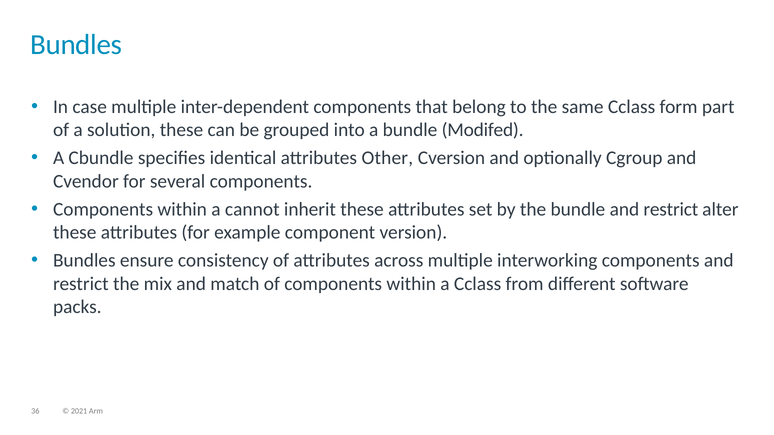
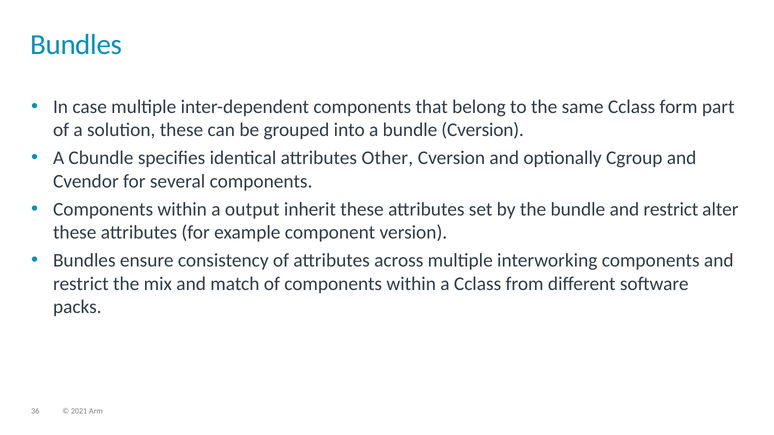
bundle Modifed: Modifed -> Cversion
cannot: cannot -> output
